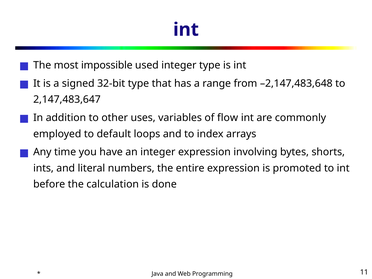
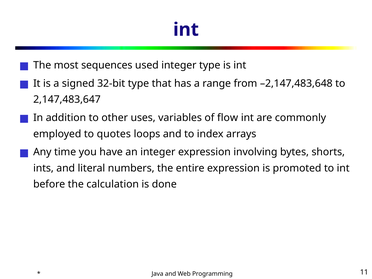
impossible: impossible -> sequences
default: default -> quotes
